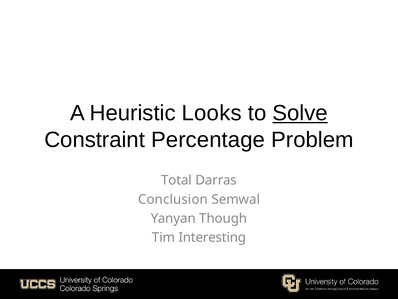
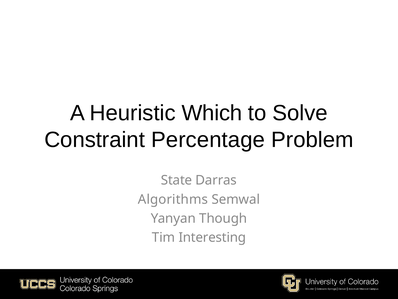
Looks: Looks -> Which
Solve underline: present -> none
Total: Total -> State
Conclusion: Conclusion -> Algorithms
